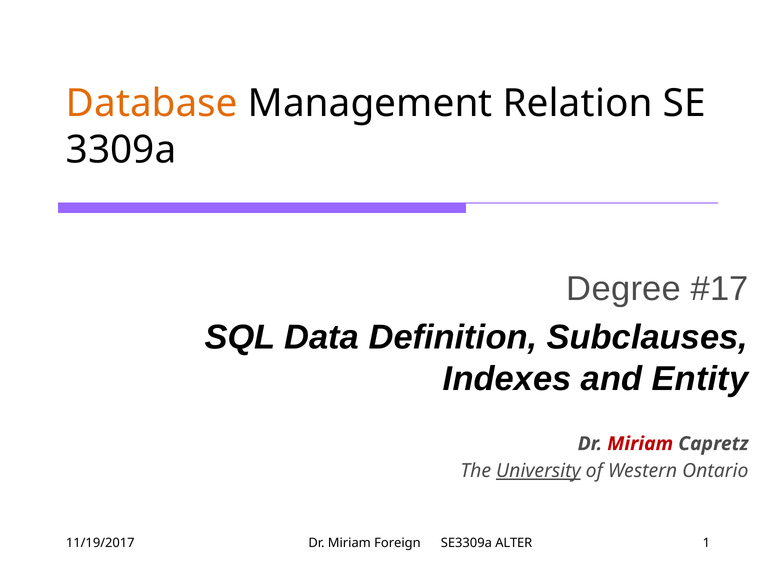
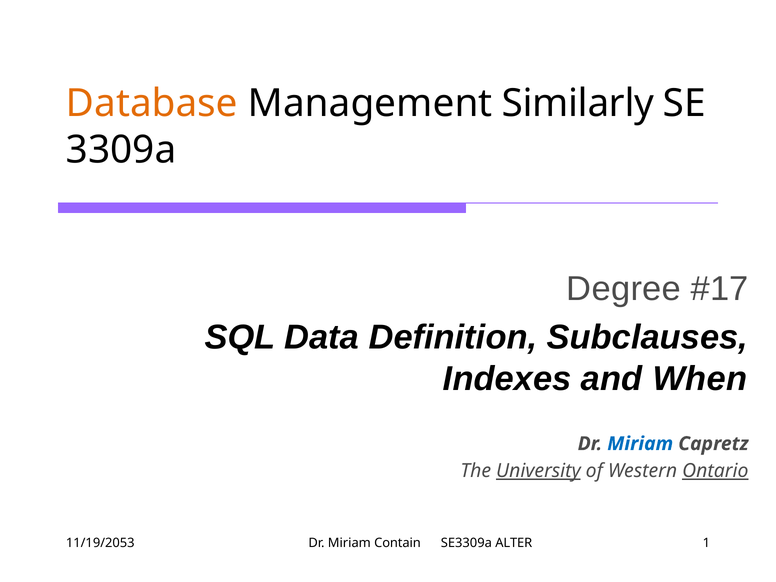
Relation: Relation -> Similarly
Entity: Entity -> When
Miriam at (640, 444) colour: red -> blue
Ontario underline: none -> present
11/19/2017: 11/19/2017 -> 11/19/2053
Foreign: Foreign -> Contain
